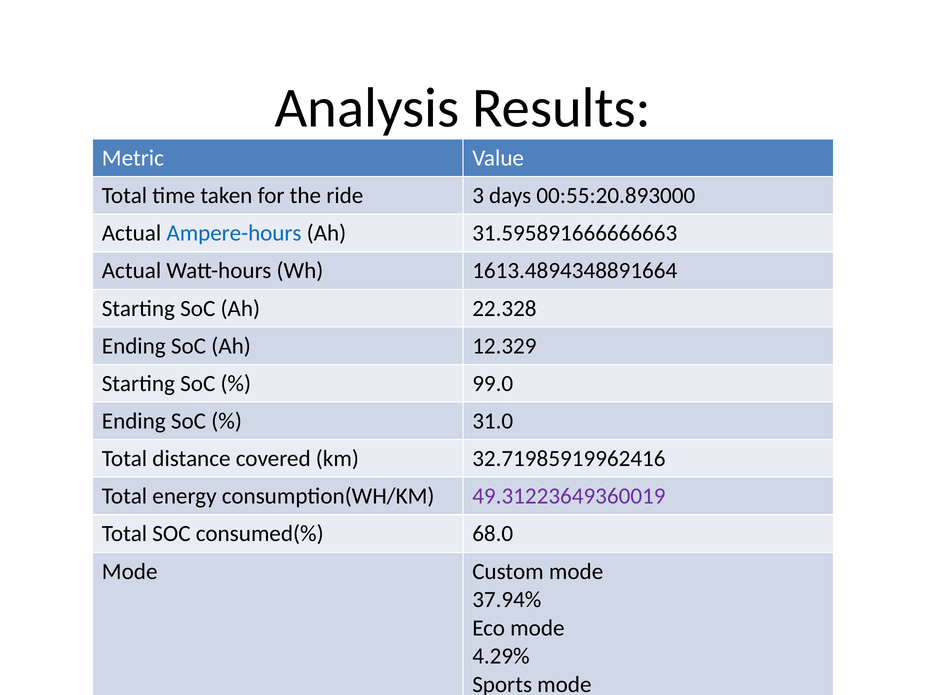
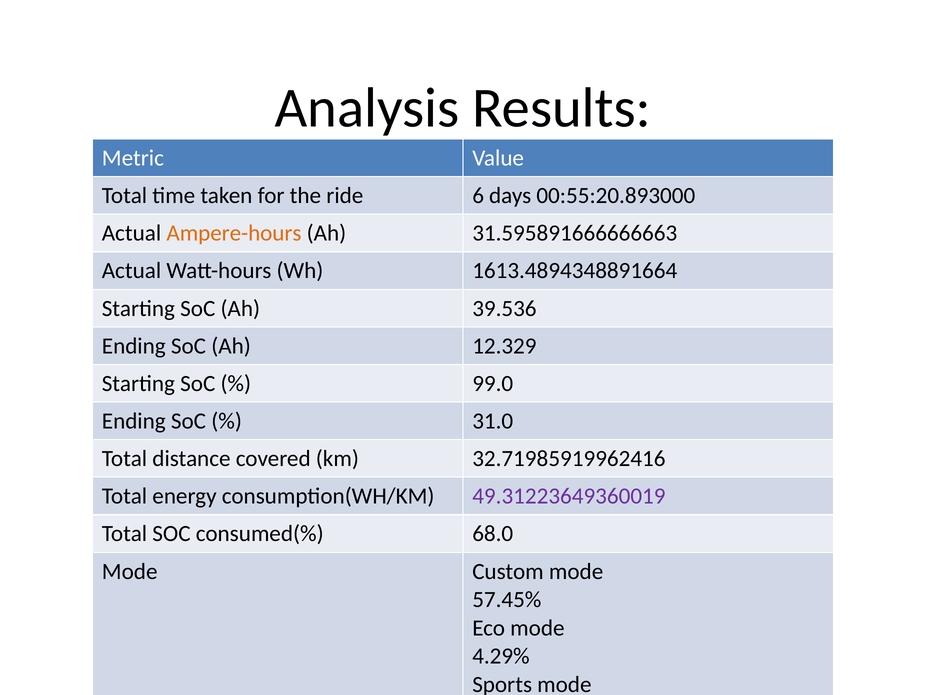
3: 3 -> 6
Ampere-hours colour: blue -> orange
22.328: 22.328 -> 39.536
37.94%: 37.94% -> 57.45%
